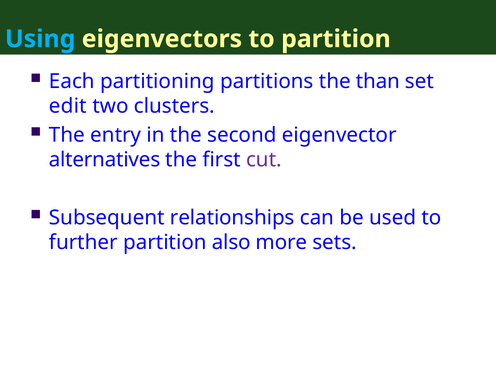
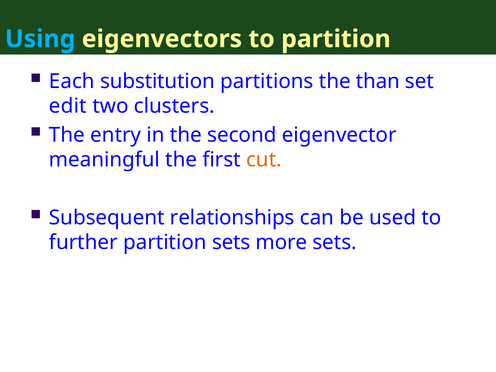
partitioning: partitioning -> substitution
alternatives: alternatives -> meaningful
cut colour: purple -> orange
partition also: also -> sets
